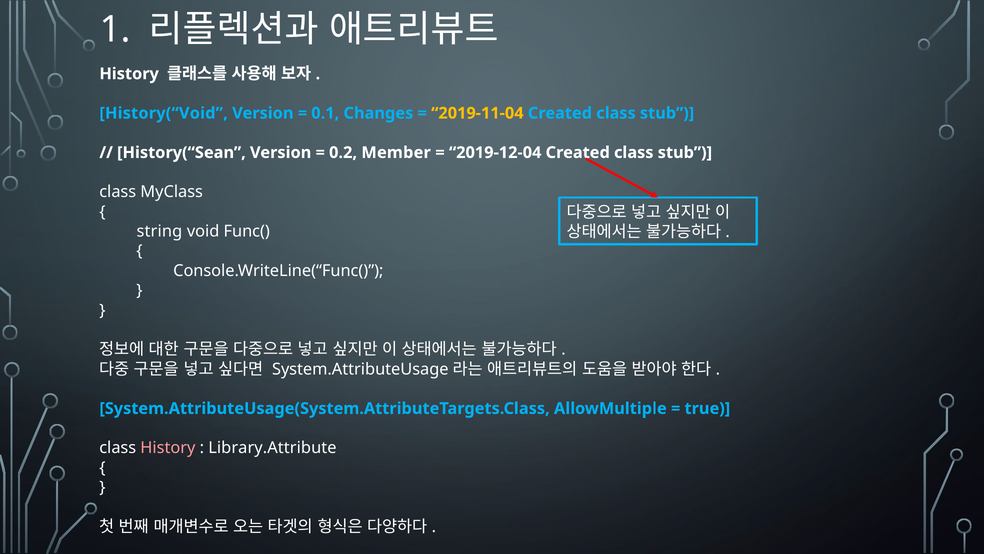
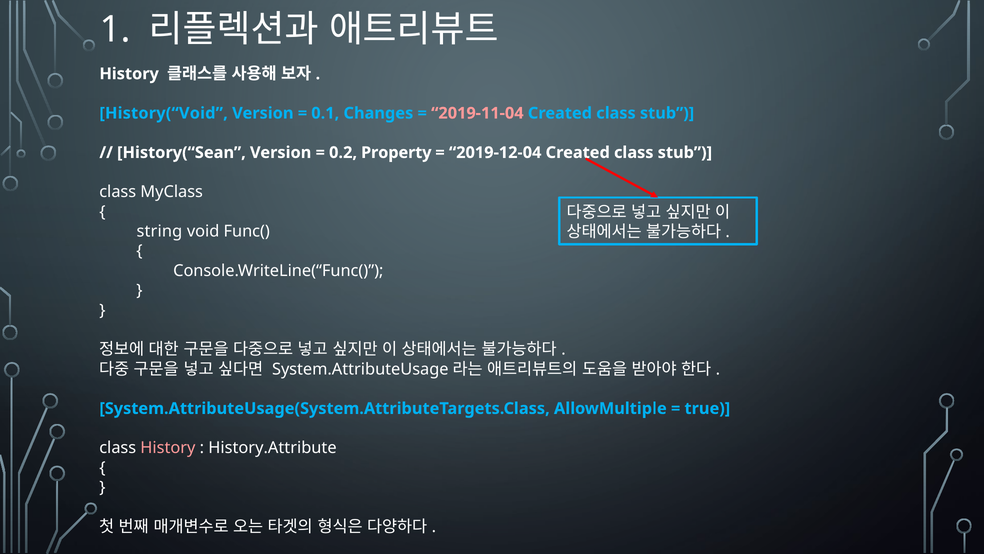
2019-11-04 colour: yellow -> pink
Member: Member -> Property
Library.Attribute: Library.Attribute -> History.Attribute
